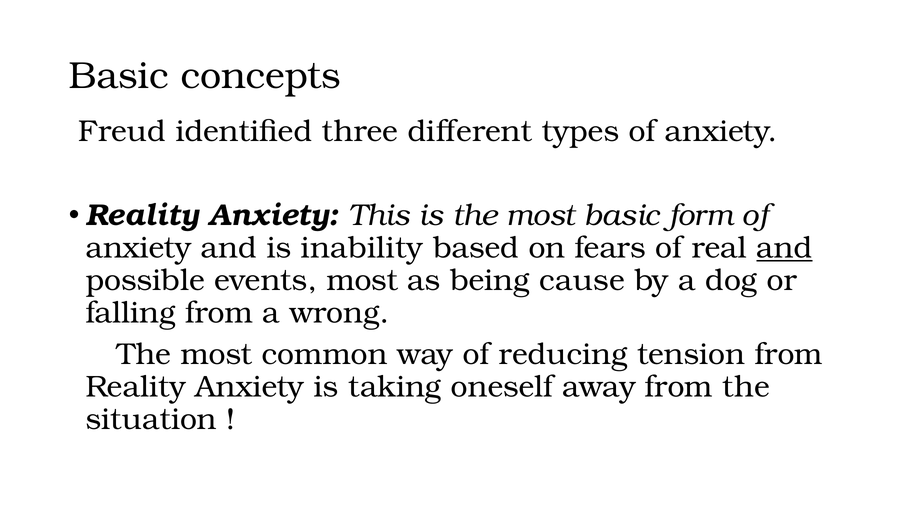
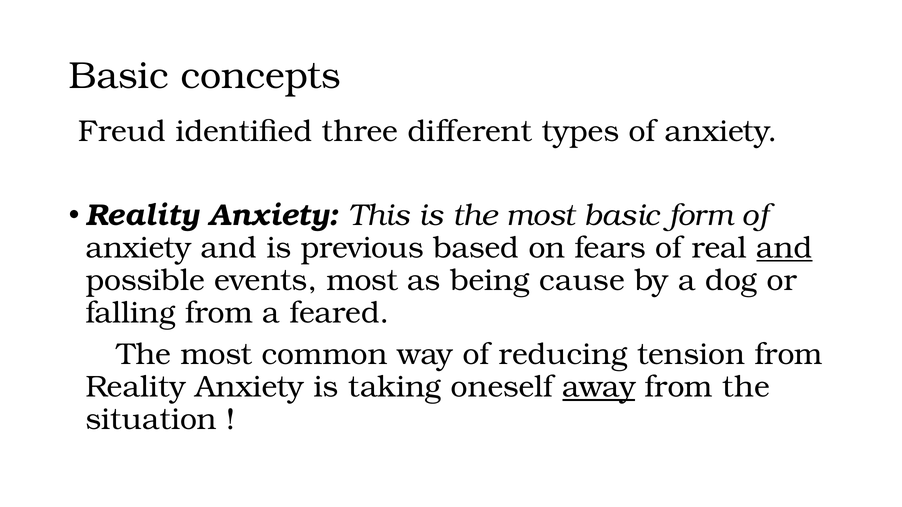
inability: inability -> previous
wrong: wrong -> feared
away underline: none -> present
